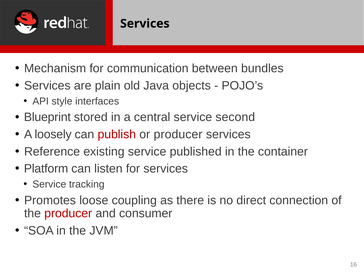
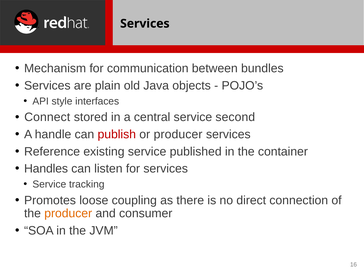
Blueprint: Blueprint -> Connect
loosely: loosely -> handle
Platform: Platform -> Handles
producer at (68, 213) colour: red -> orange
